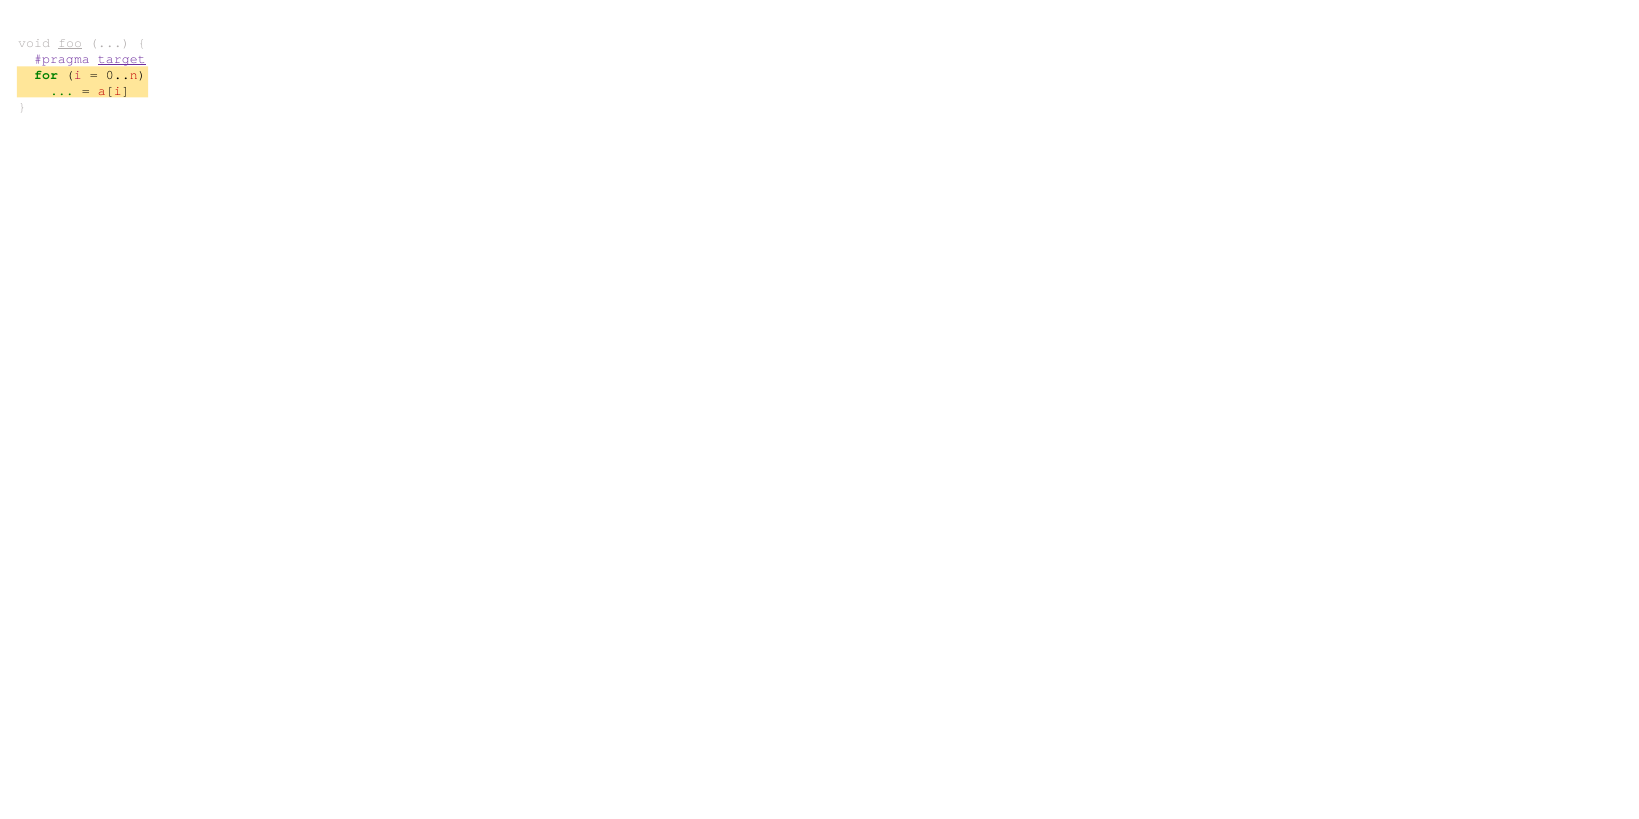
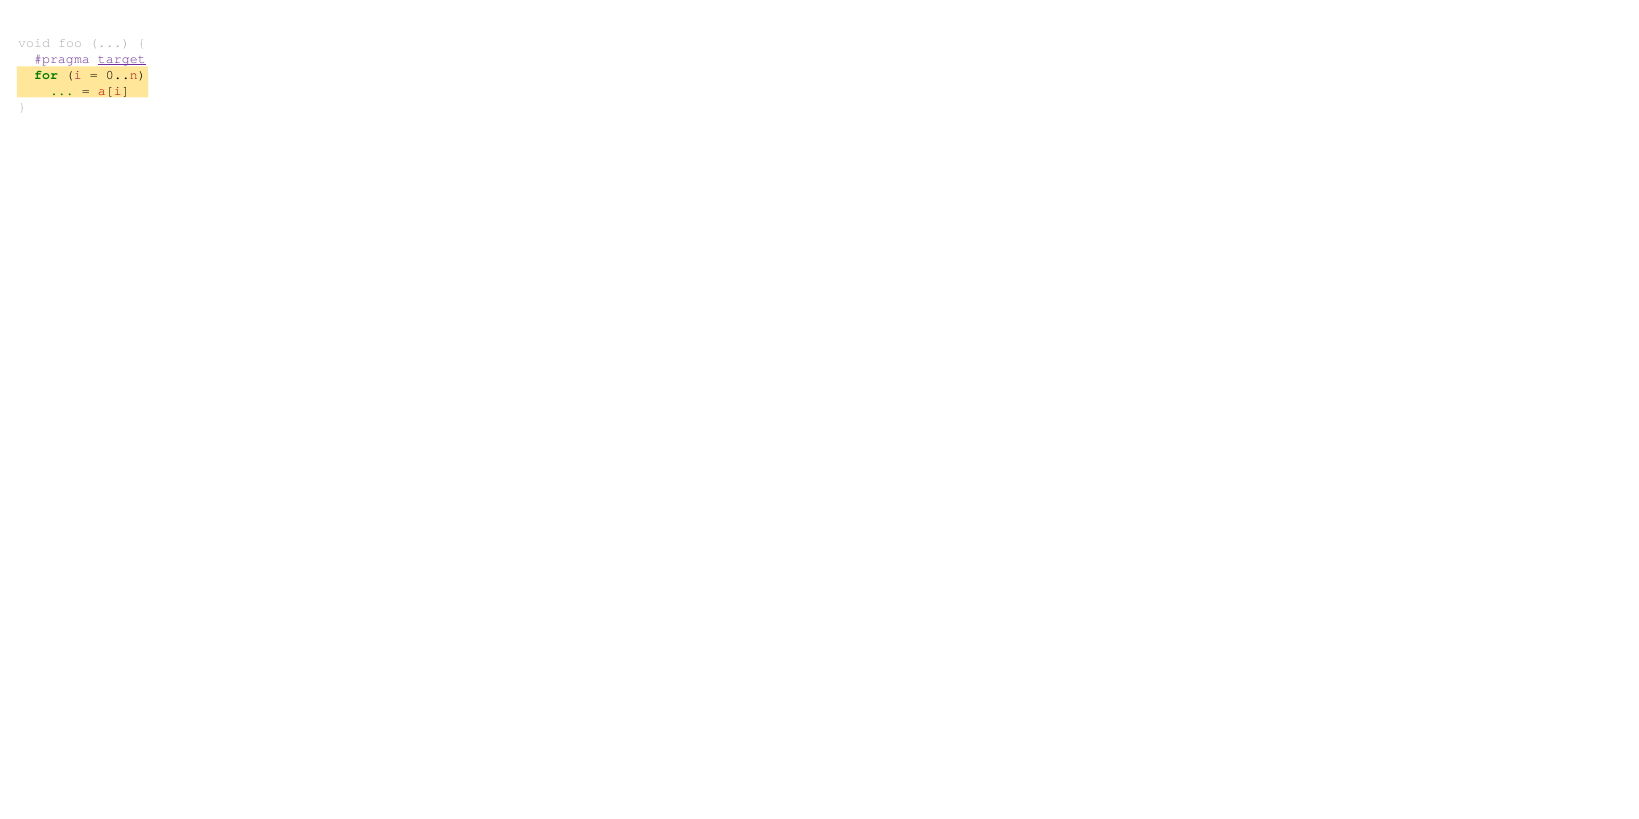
foo underline: present -> none
